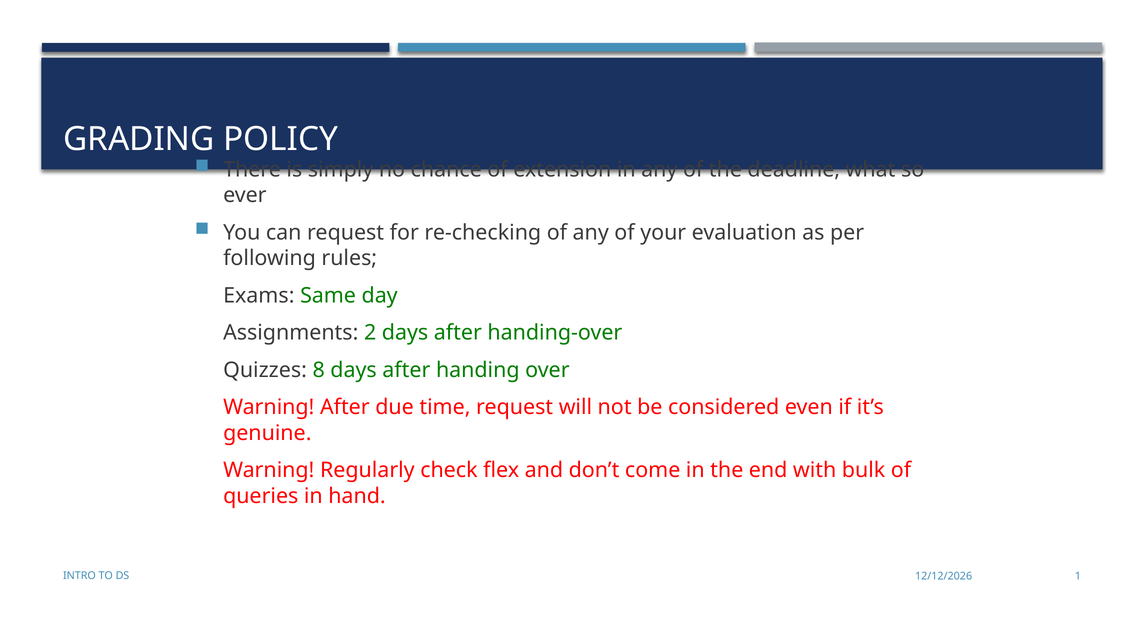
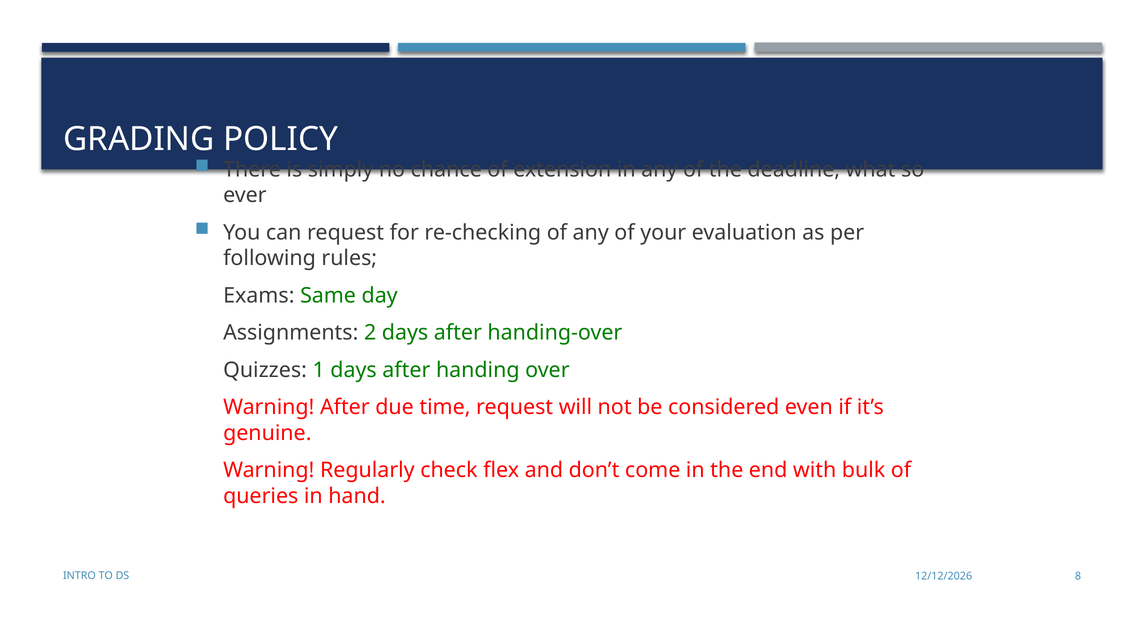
8: 8 -> 1
1: 1 -> 8
